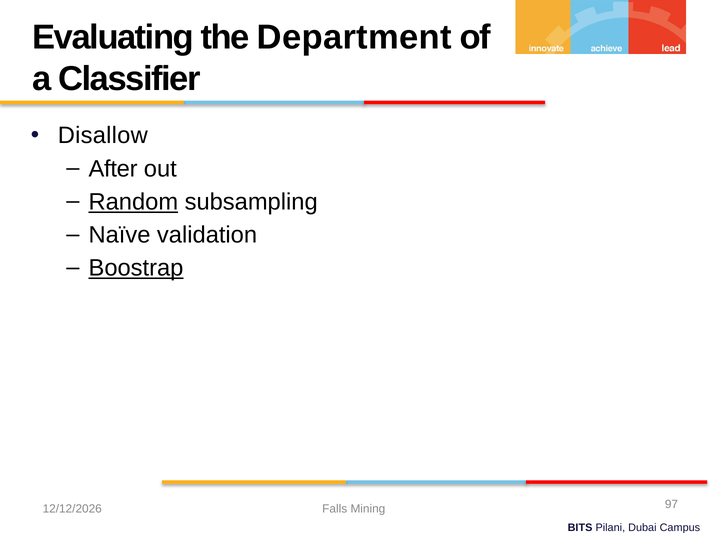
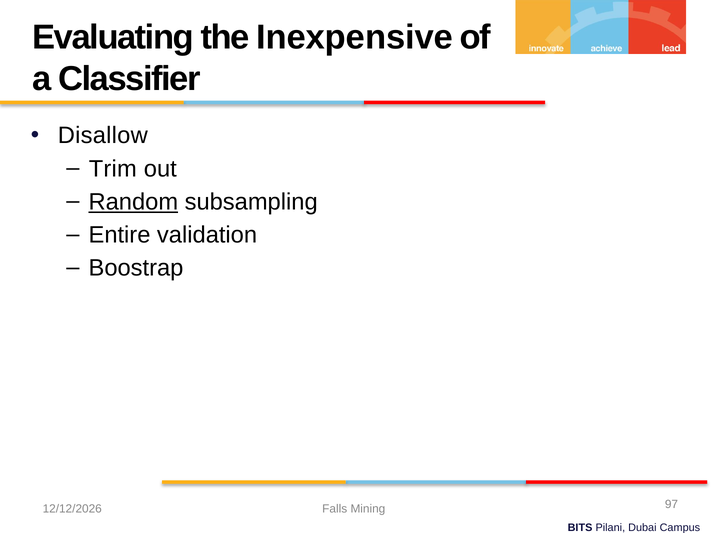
Department: Department -> Inexpensive
After: After -> Trim
Naïve: Naïve -> Entire
Boostrap underline: present -> none
